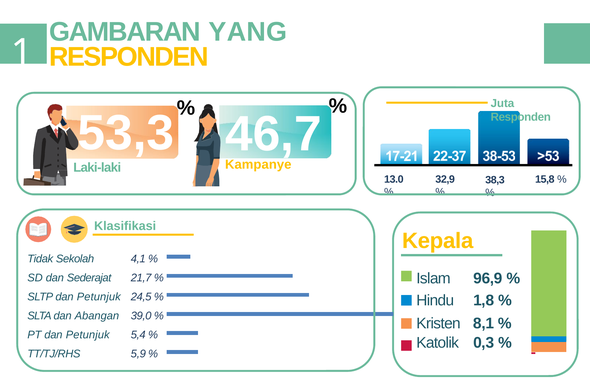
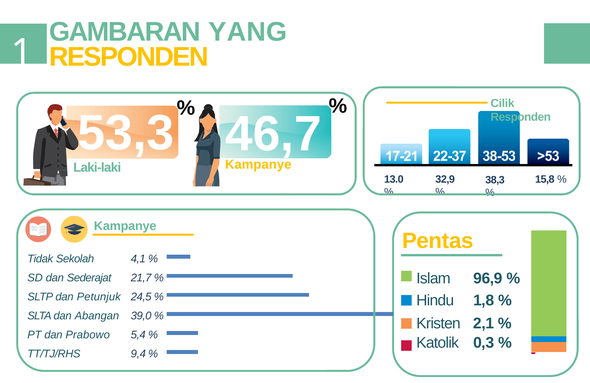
Juta: Juta -> Cilik
Klasifikasi at (125, 226): Klasifikasi -> Kampanye
Kepala: Kepala -> Pentas
8,1: 8,1 -> 2,1
PT dan Petunjuk: Petunjuk -> Prabowo
5,9: 5,9 -> 9,4
